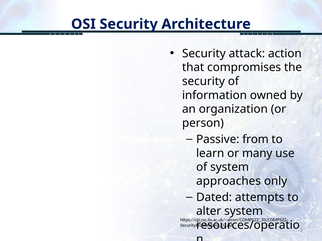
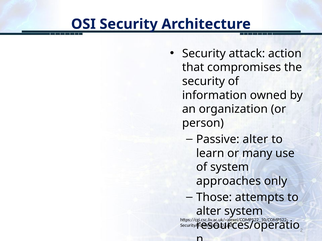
Passive from: from -> alter
Dated: Dated -> Those
